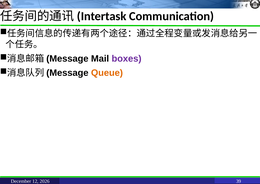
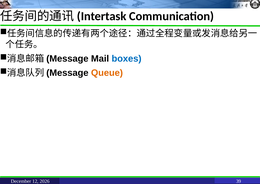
boxes colour: purple -> blue
